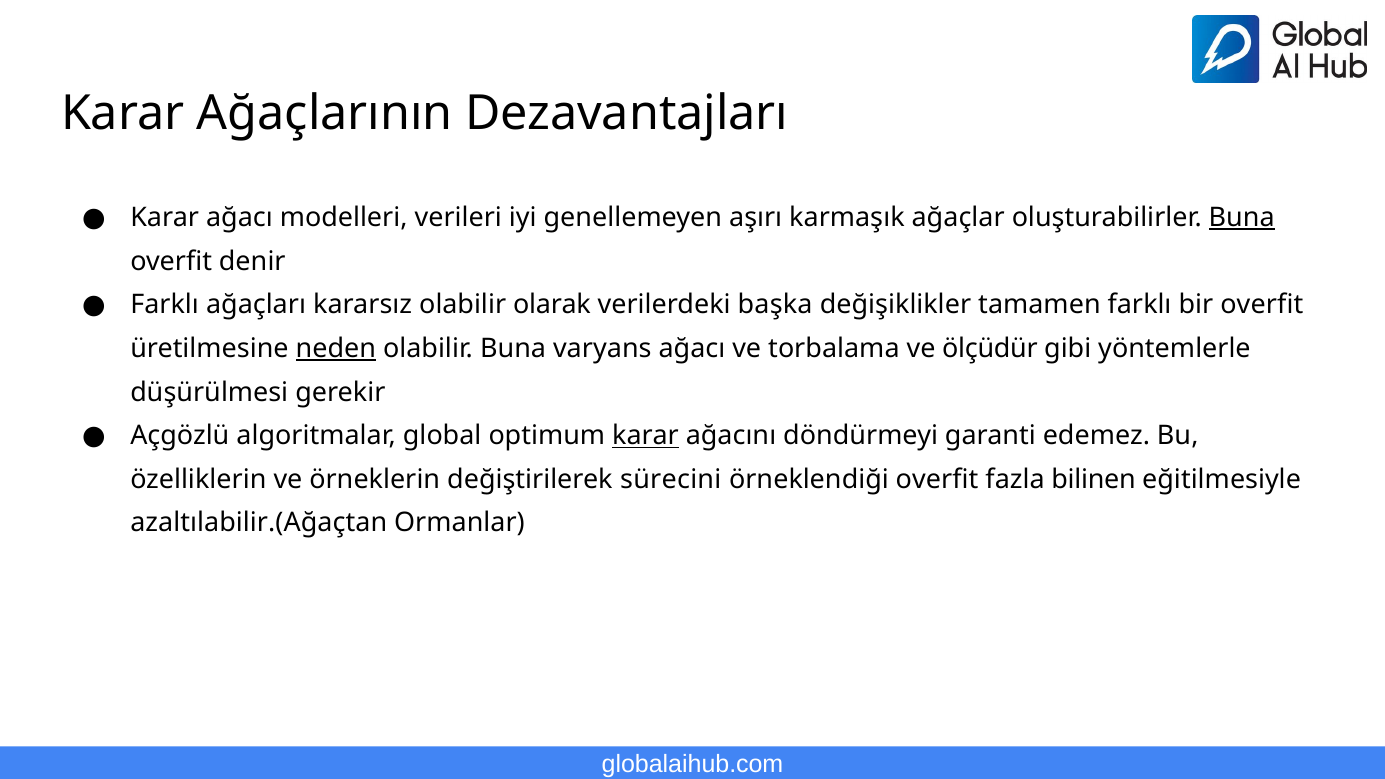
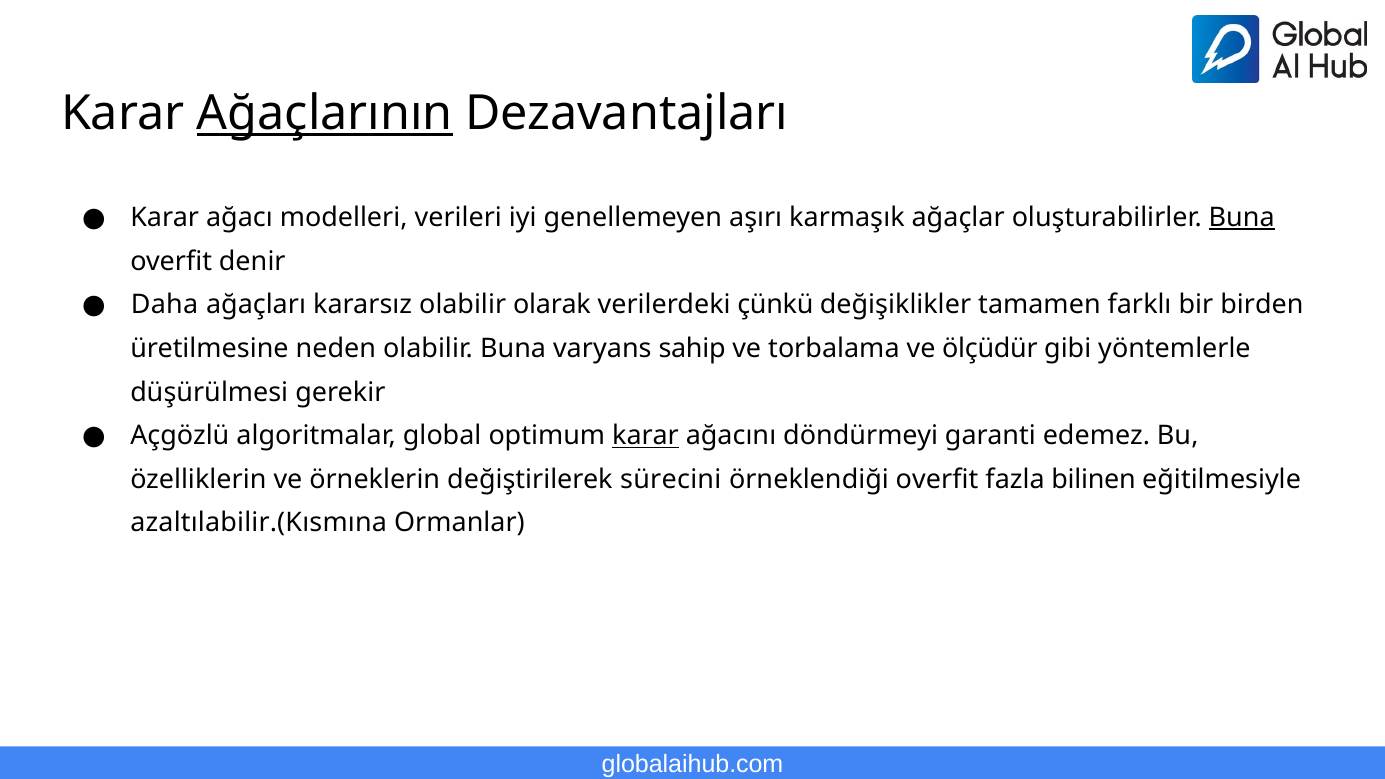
Ağaçlarının underline: none -> present
Farklı at (165, 305): Farklı -> Daha
başka: başka -> çünkü
bir overfit: overfit -> birden
neden underline: present -> none
varyans ağacı: ağacı -> sahip
azaltılabilir.(Ağaçtan: azaltılabilir.(Ağaçtan -> azaltılabilir.(Kısmına
